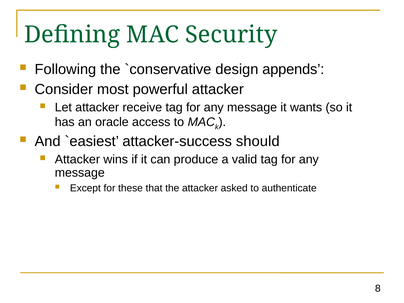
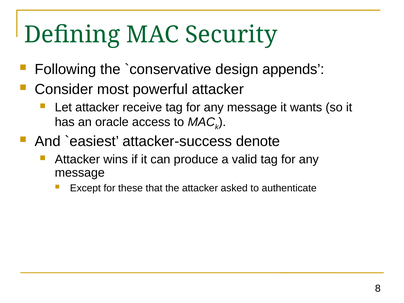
should: should -> denote
